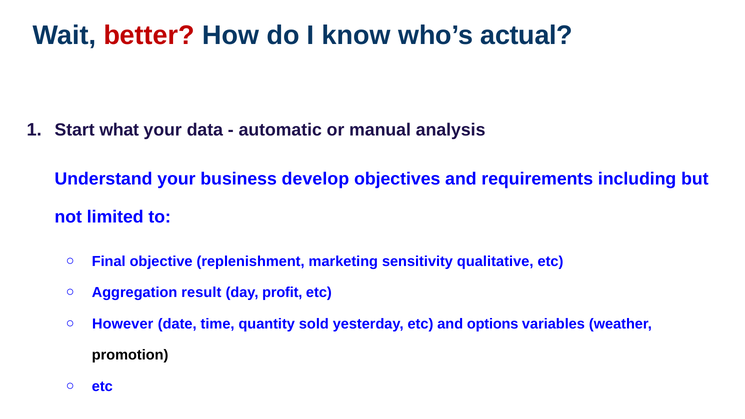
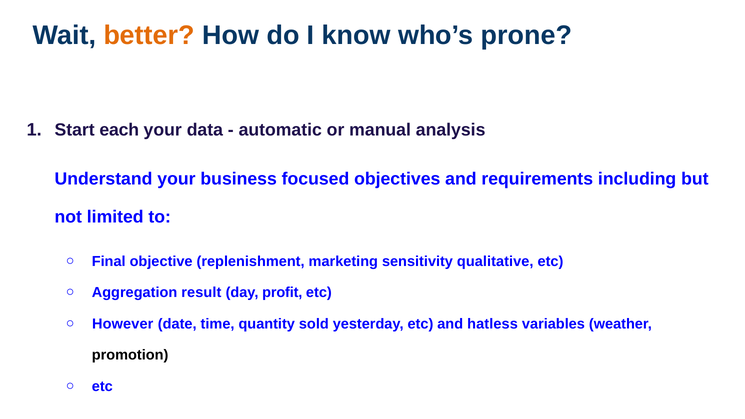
better colour: red -> orange
actual: actual -> prone
what: what -> each
develop: develop -> focused
options: options -> hatless
